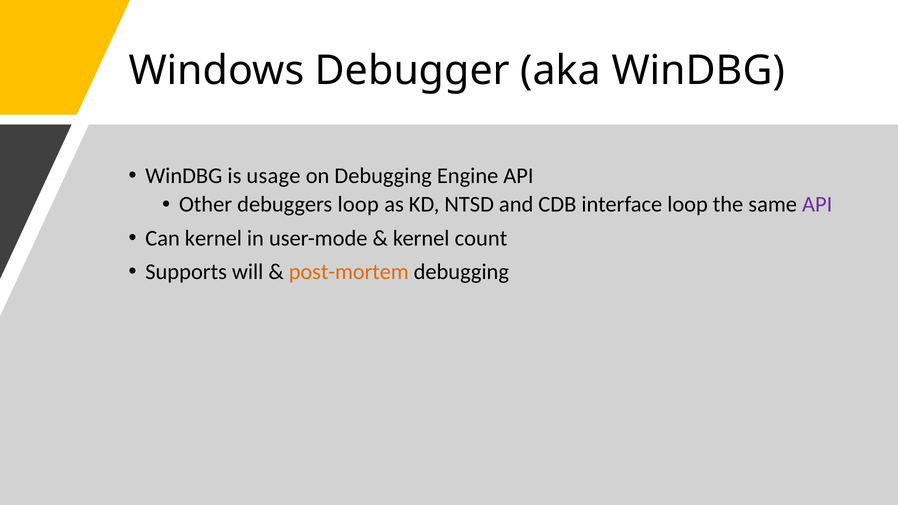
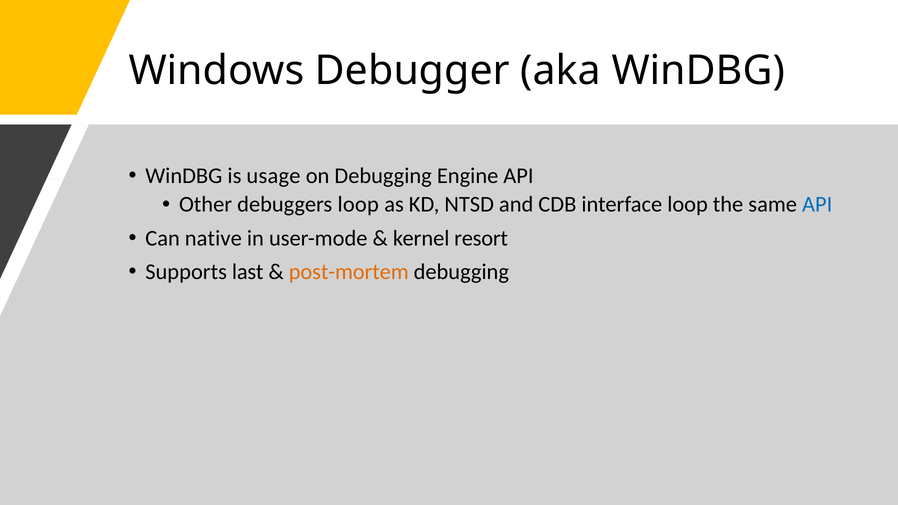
API at (817, 205) colour: purple -> blue
Can kernel: kernel -> native
count: count -> resort
will: will -> last
